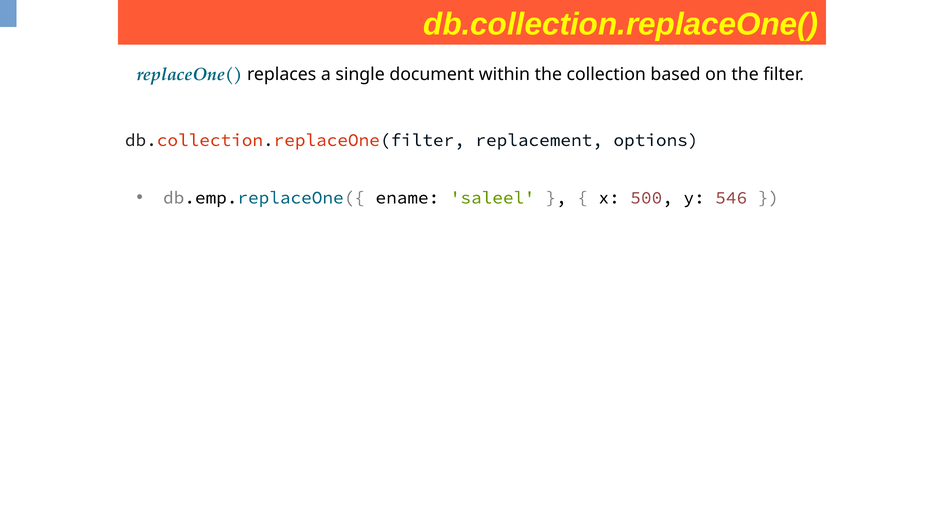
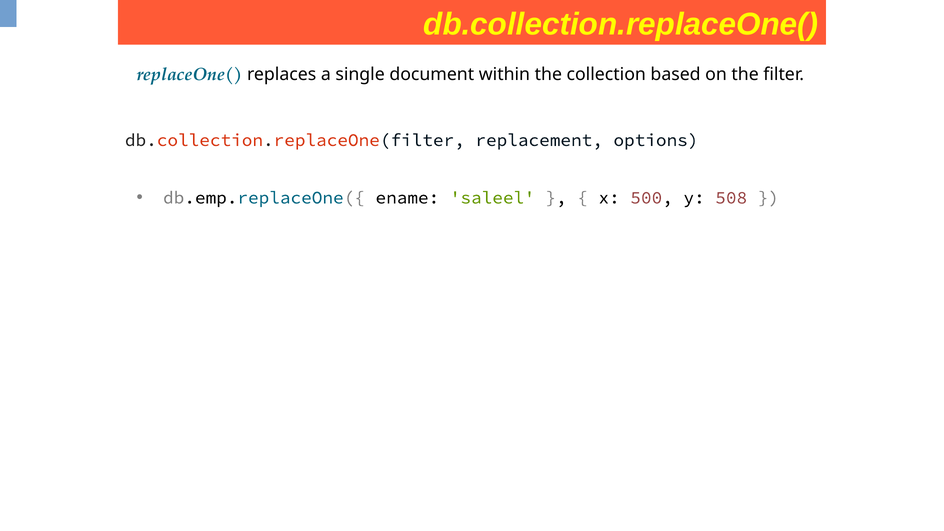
546: 546 -> 508
